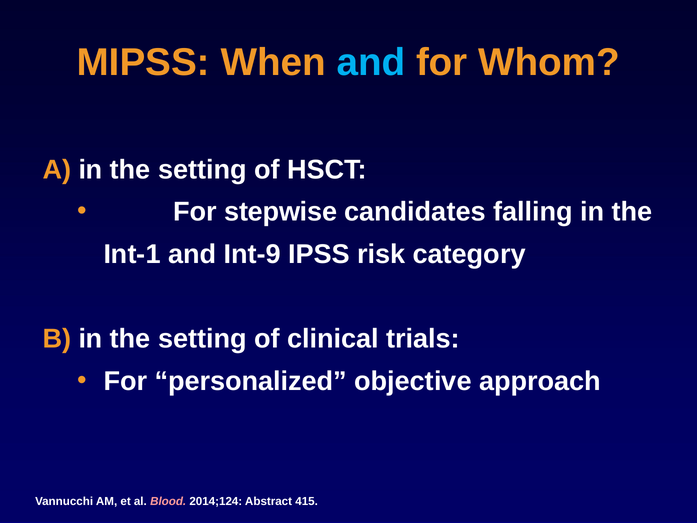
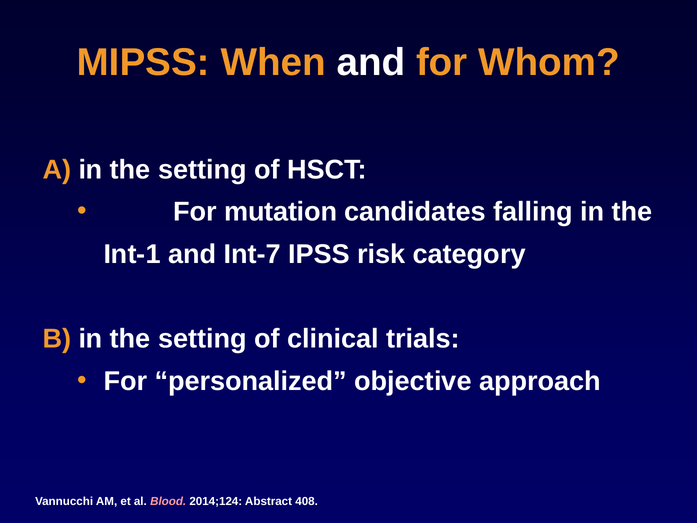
and at (371, 62) colour: light blue -> white
stepwise: stepwise -> mutation
Int-9: Int-9 -> Int-7
415: 415 -> 408
